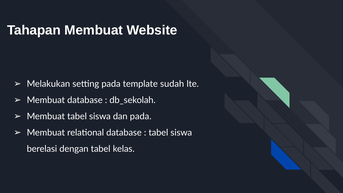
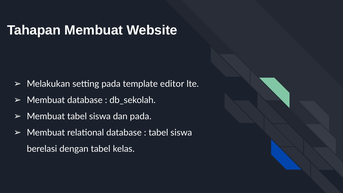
sudah: sudah -> editor
